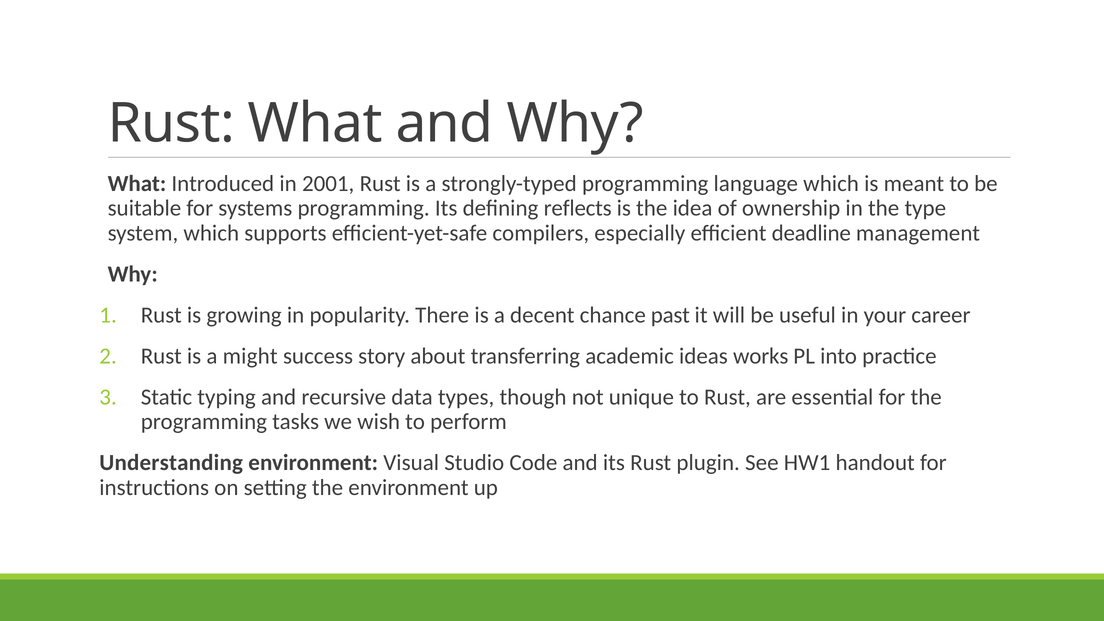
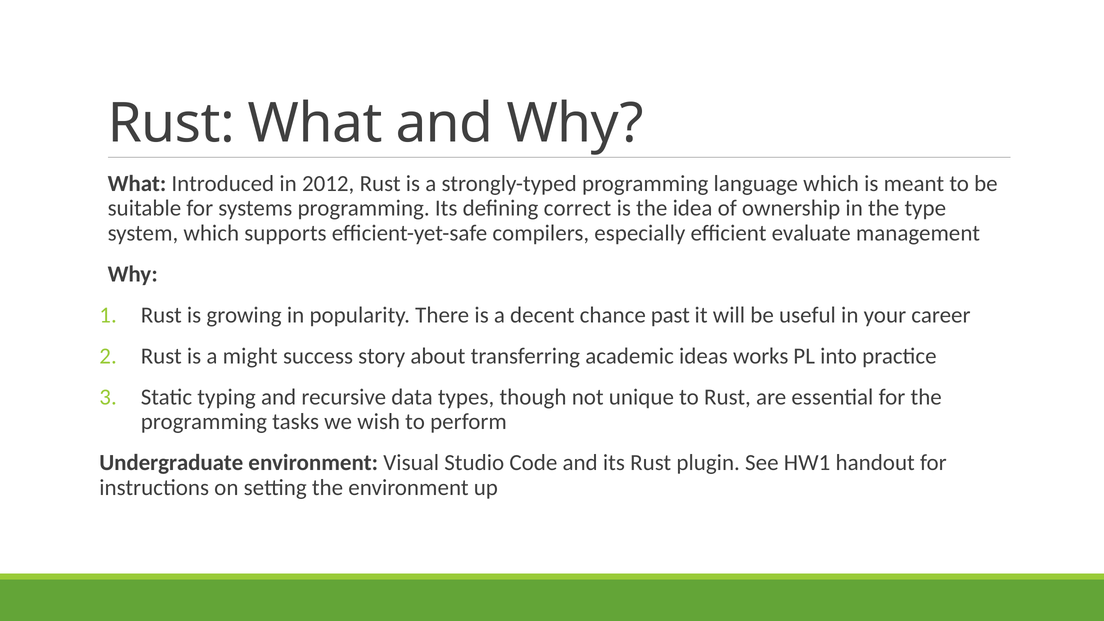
2001: 2001 -> 2012
reflects: reflects -> correct
deadline: deadline -> evaluate
Understanding: Understanding -> Undergraduate
